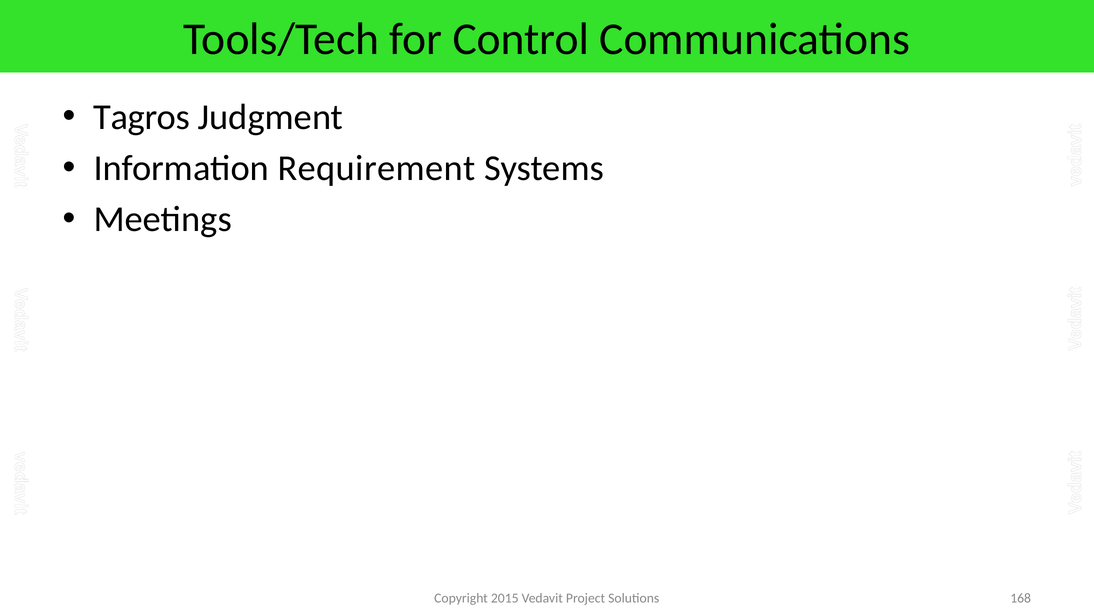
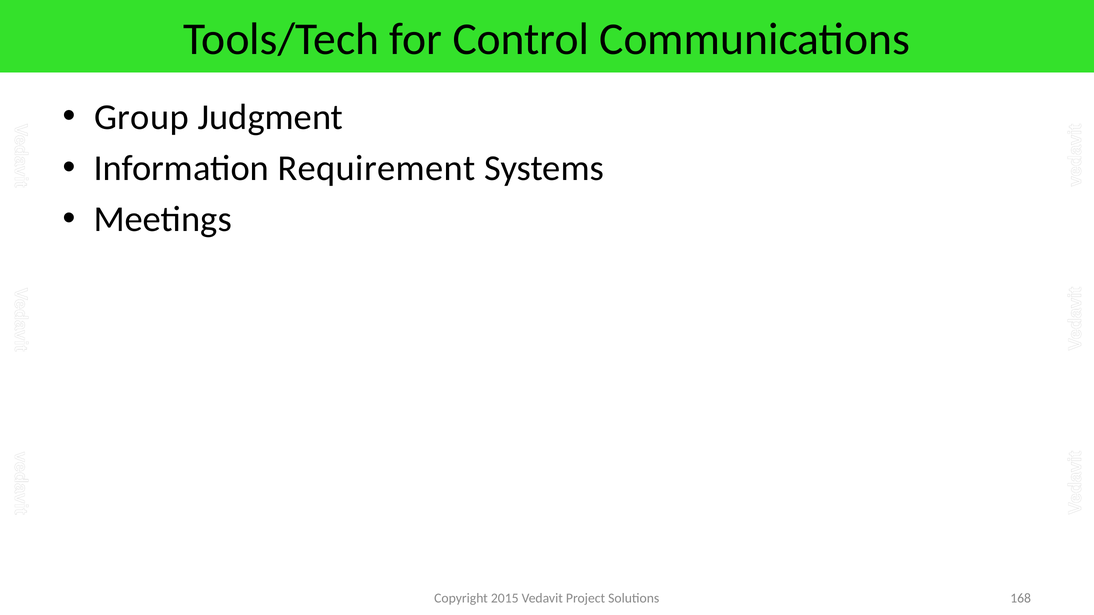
Tagros: Tagros -> Group
